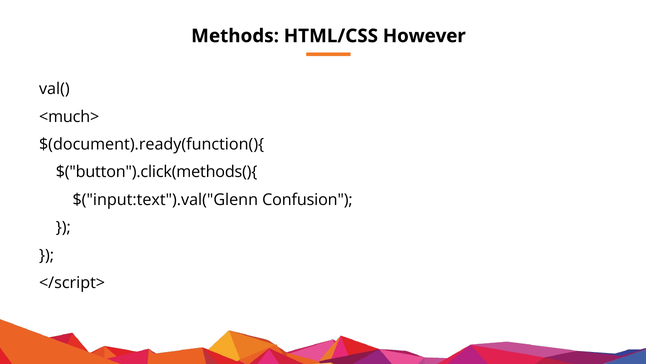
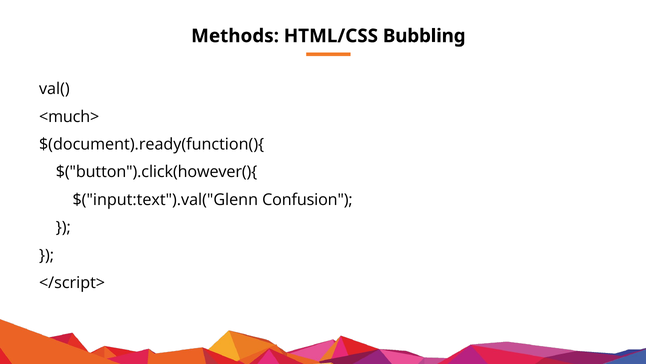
However: However -> Bubbling
$("button").click(methods(){: $("button").click(methods(){ -> $("button").click(however(){
